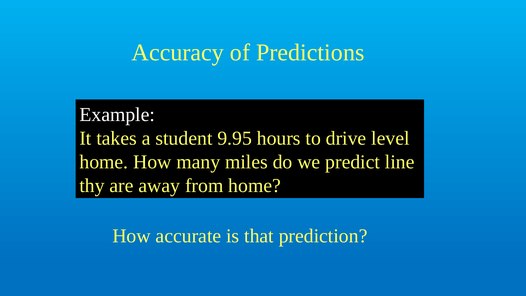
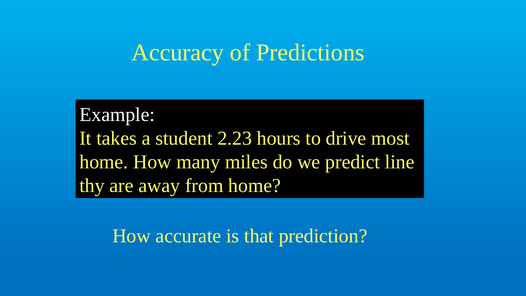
9.95: 9.95 -> 2.23
level: level -> most
